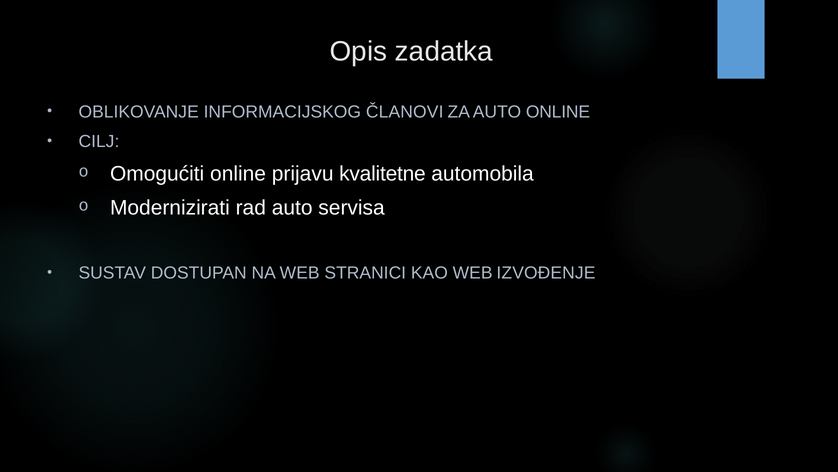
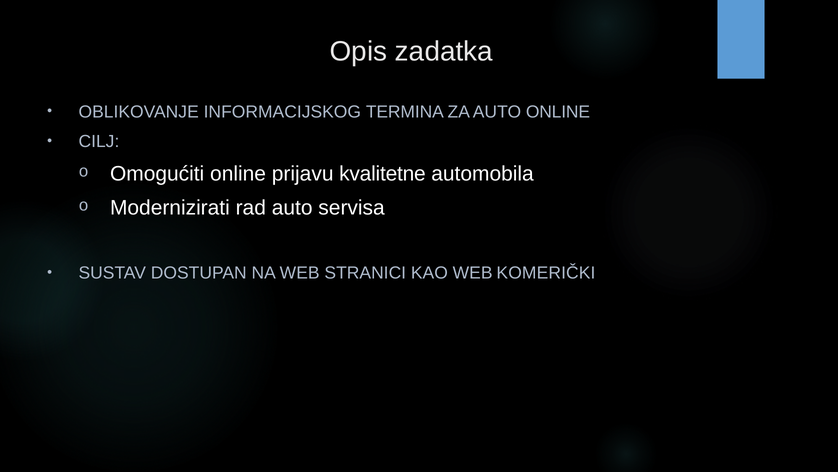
ČLANOVI: ČLANOVI -> TERMINA
IZVOĐENJE: IZVOĐENJE -> KOMERIČKI
